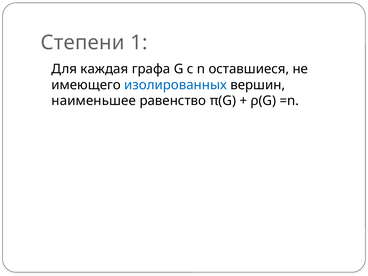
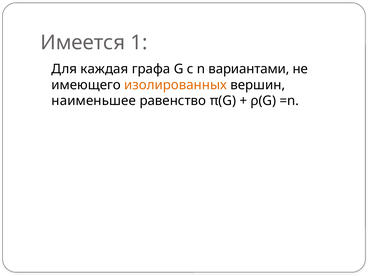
Степени: Степени -> Имеется
оставшиеся: оставшиеся -> вариантами
изолированных colour: blue -> orange
